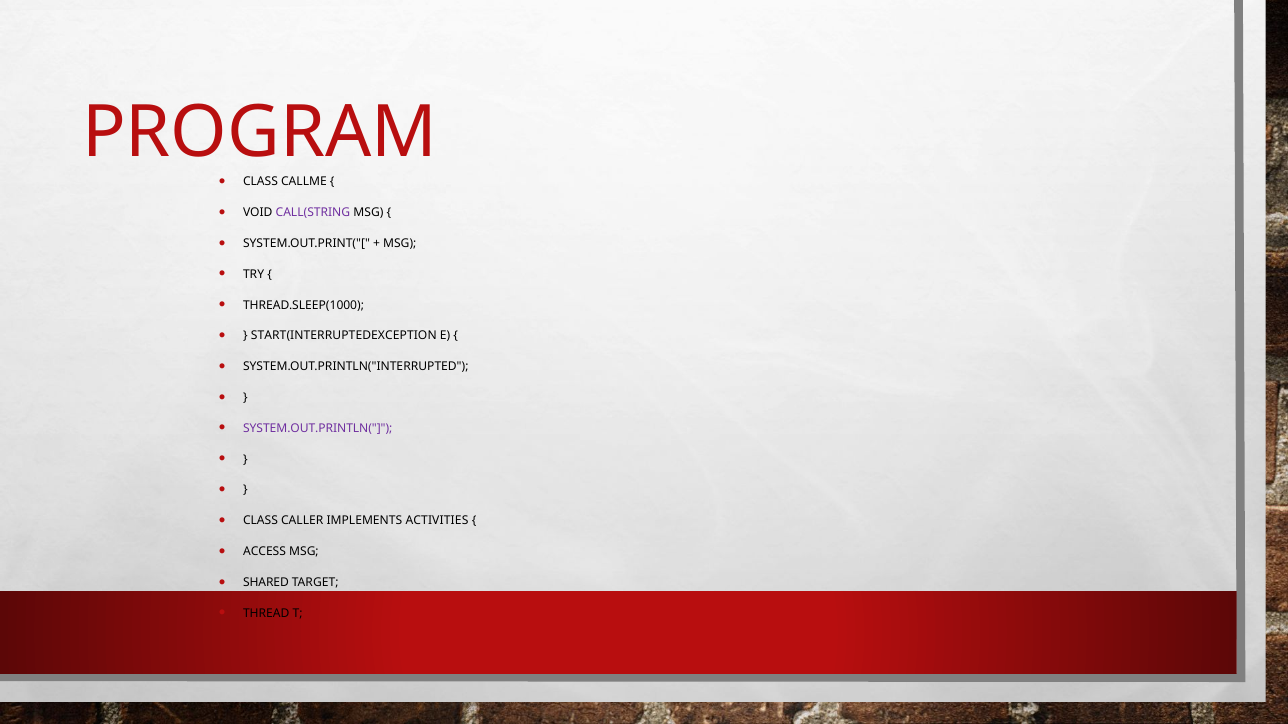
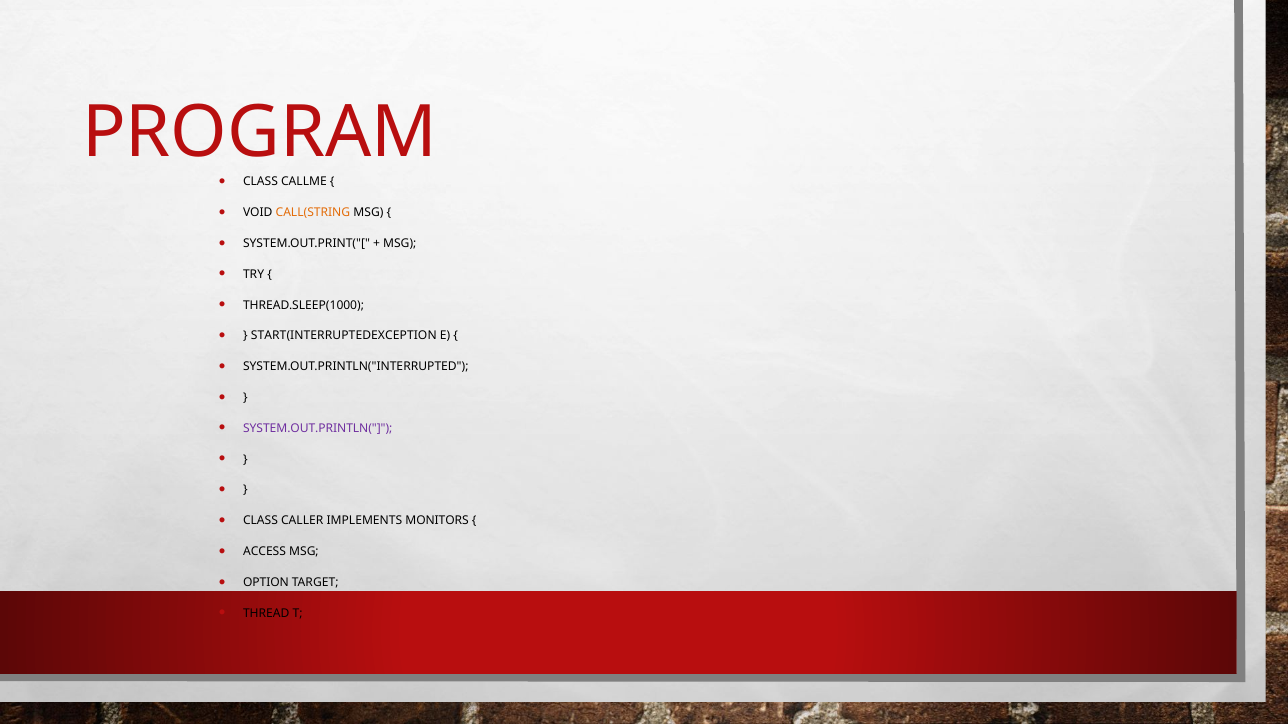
CALL(STRING colour: purple -> orange
ACTIVITIES: ACTIVITIES -> MONITORS
SHARED: SHARED -> OPTION
